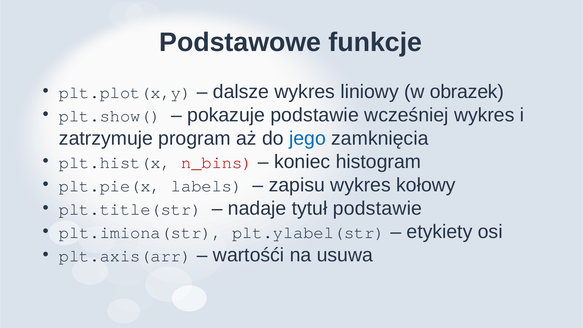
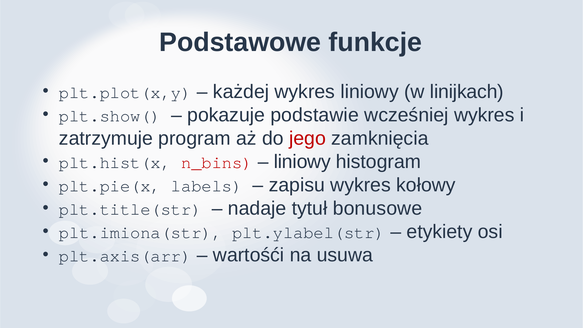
dalsze: dalsze -> każdej
obrazek: obrazek -> linijkach
jego colour: blue -> red
koniec at (302, 162): koniec -> liniowy
tytuł podstawie: podstawie -> bonusowe
